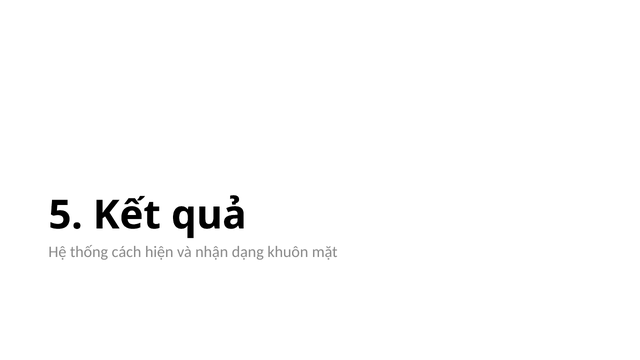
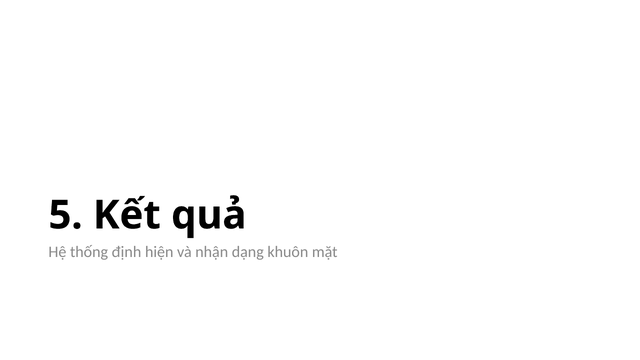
cách: cách -> định
